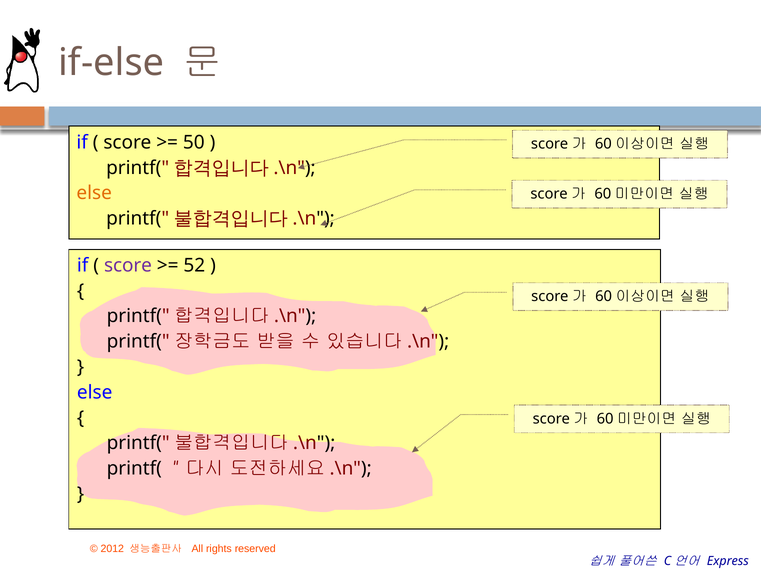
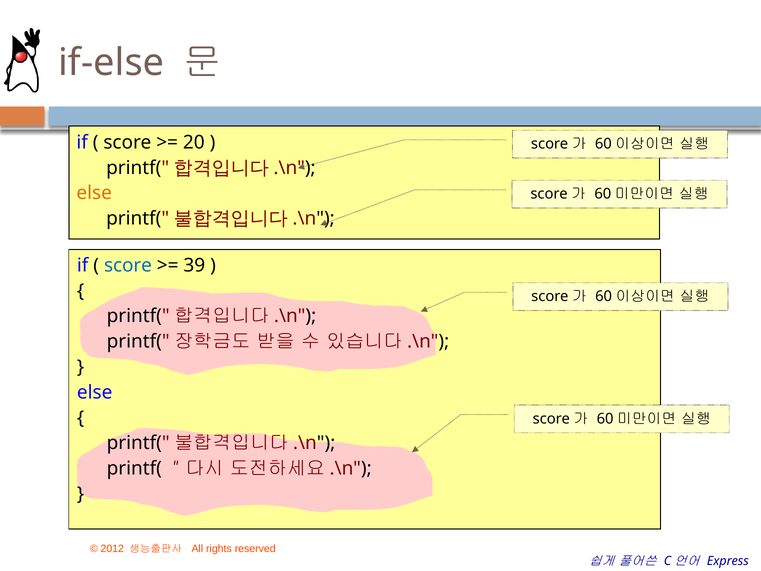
50: 50 -> 20
score at (128, 265) colour: purple -> blue
52: 52 -> 39
